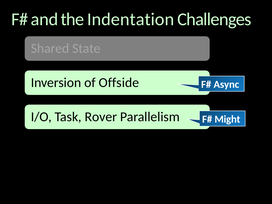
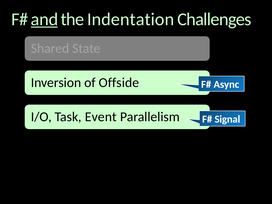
and underline: none -> present
Rover: Rover -> Event
Might: Might -> Signal
